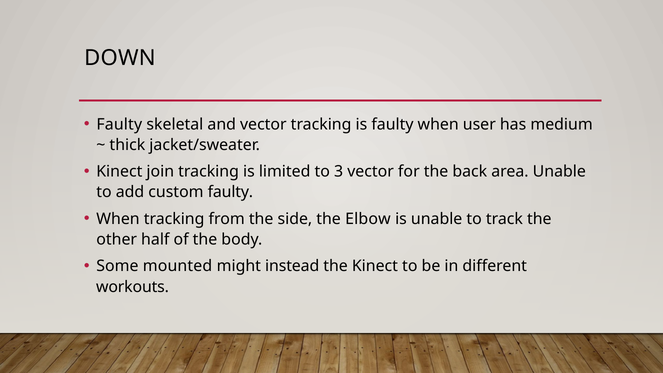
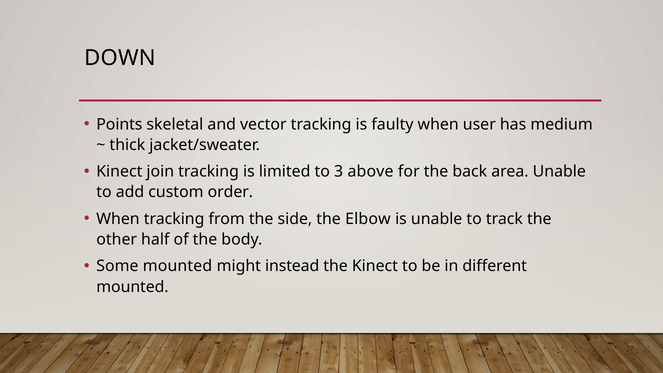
Faulty at (119, 124): Faulty -> Points
3 vector: vector -> above
custom faulty: faulty -> order
workouts at (133, 287): workouts -> mounted
